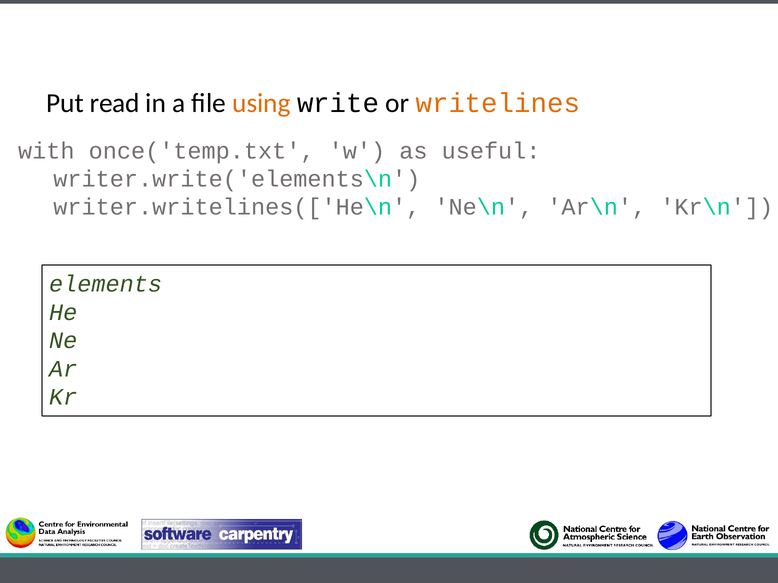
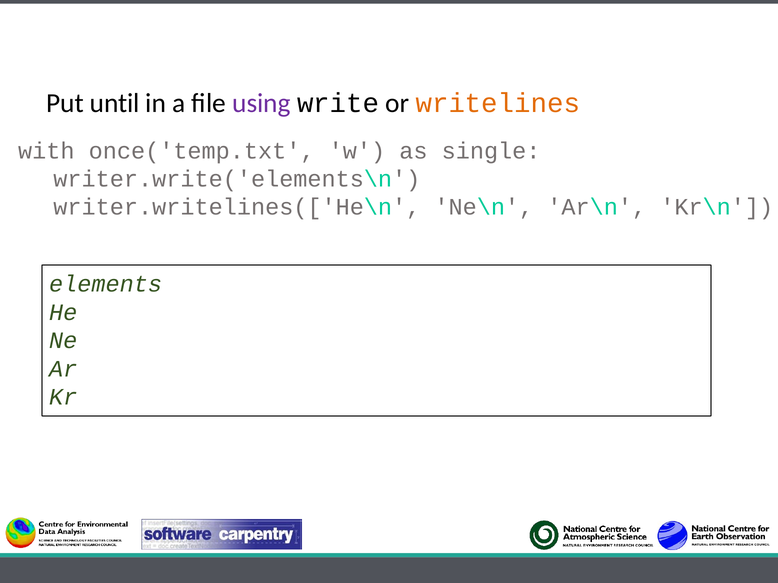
read: read -> until
using colour: orange -> purple
useful: useful -> single
